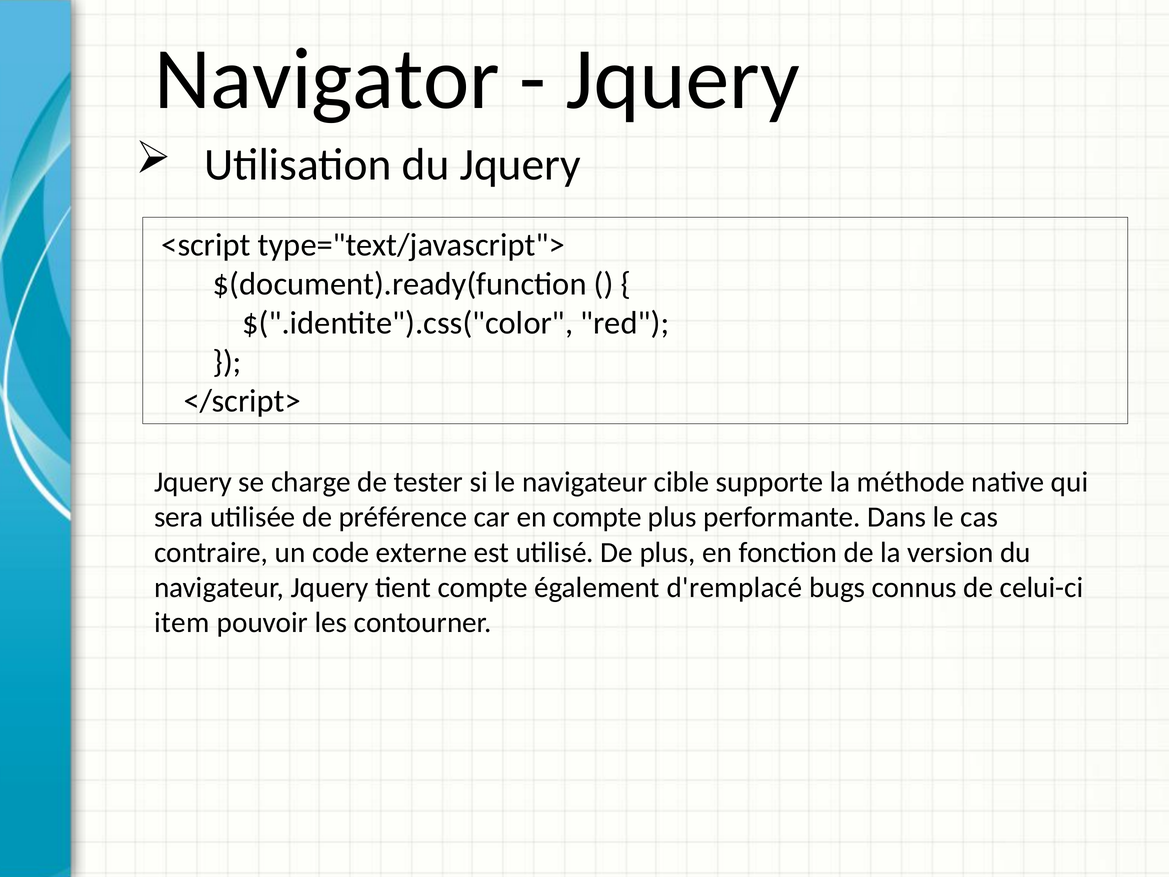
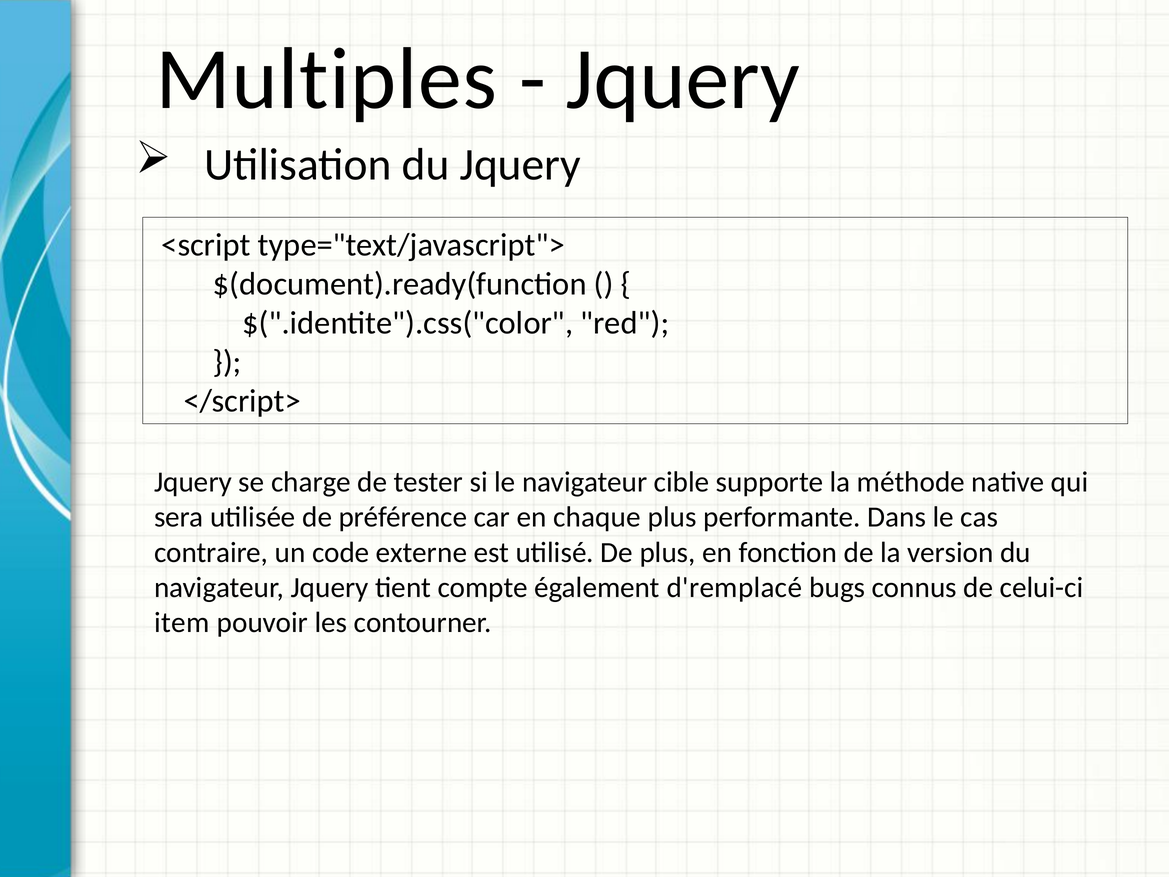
Navigator: Navigator -> Multiples
en compte: compte -> chaque
